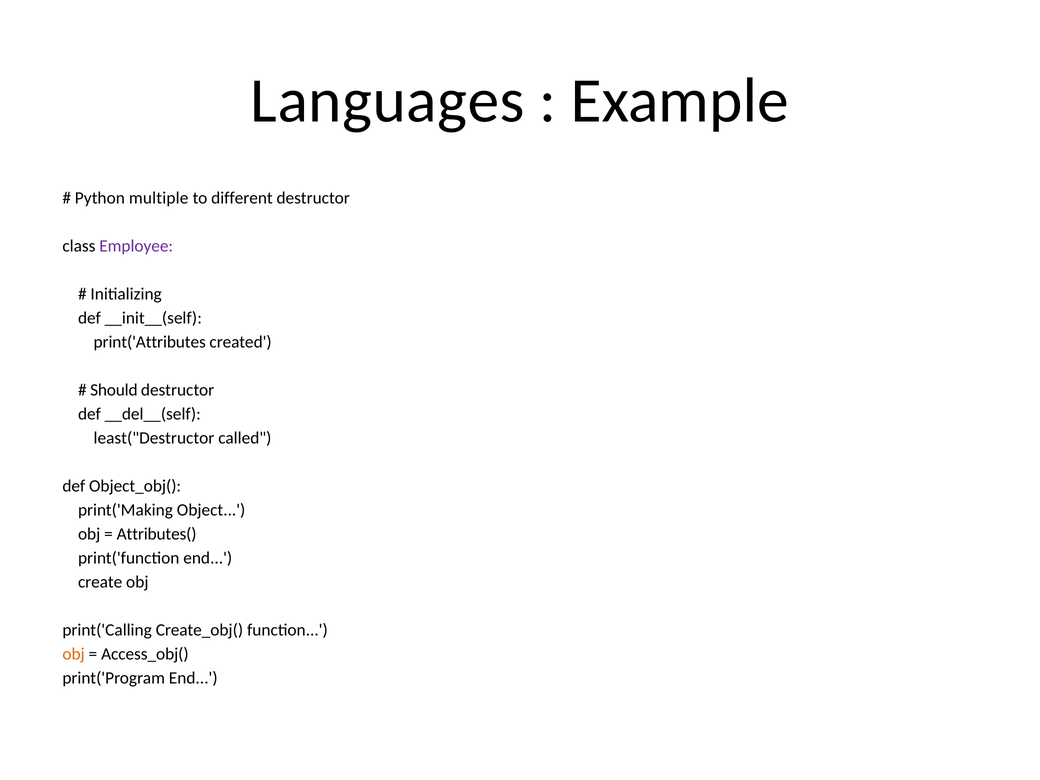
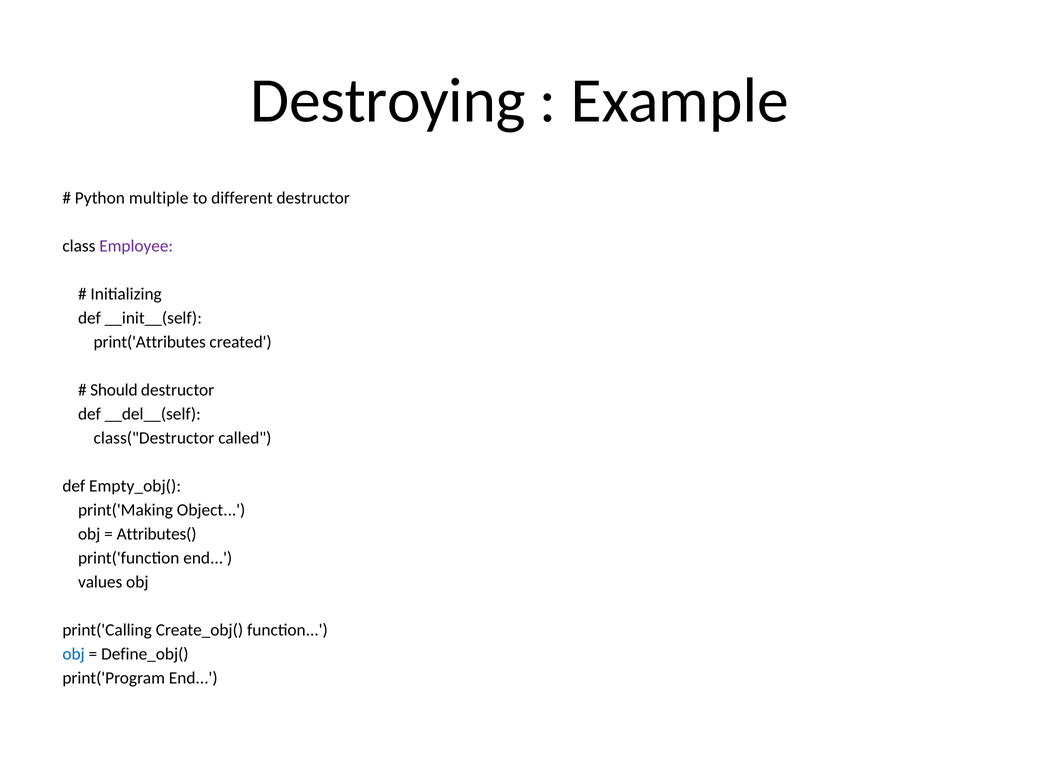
Languages: Languages -> Destroying
least("Destructor: least("Destructor -> class("Destructor
Object_obj(: Object_obj( -> Empty_obj(
create: create -> values
obj at (74, 654) colour: orange -> blue
Access_obj(: Access_obj( -> Define_obj(
